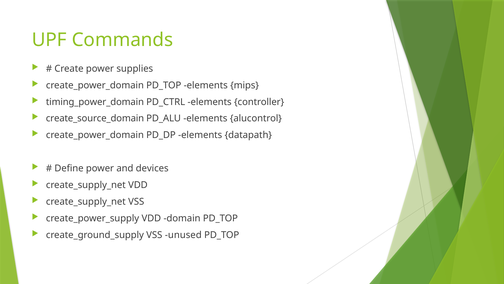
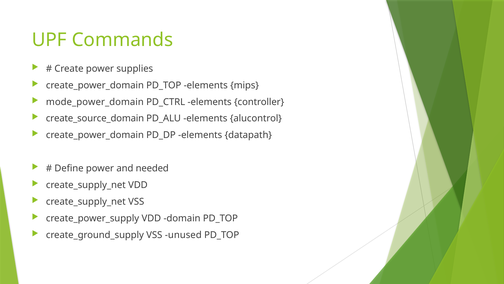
timing_power_domain: timing_power_domain -> mode_power_domain
devices: devices -> needed
